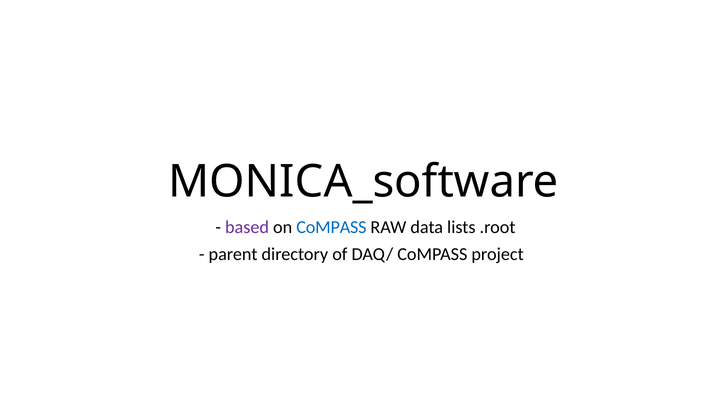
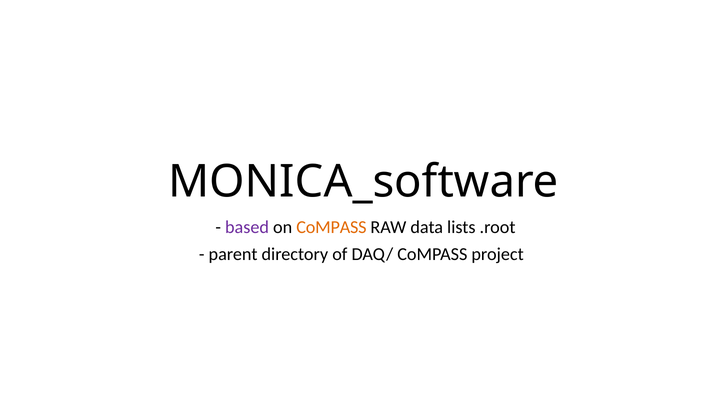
CoMPASS at (331, 227) colour: blue -> orange
